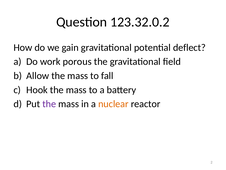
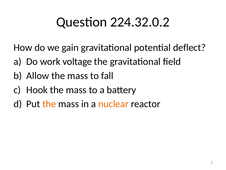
123.32.0.2: 123.32.0.2 -> 224.32.0.2
porous: porous -> voltage
the at (49, 104) colour: purple -> orange
